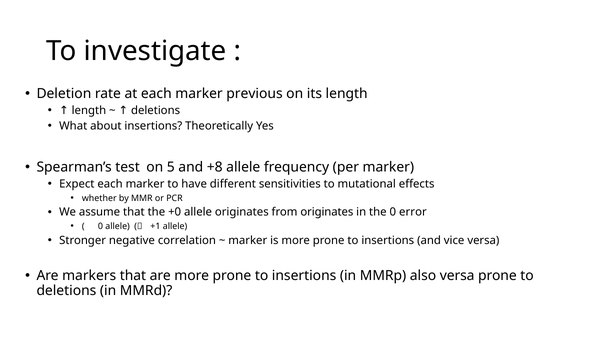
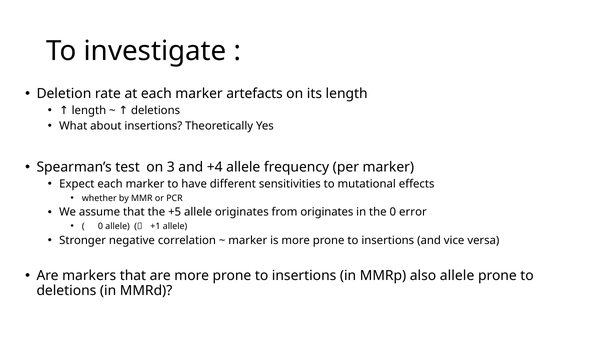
previous: previous -> artefacts
5: 5 -> 3
+8: +8 -> +4
+0: +0 -> +5
also versa: versa -> allele
